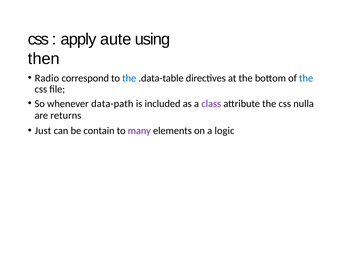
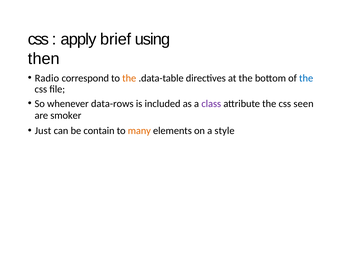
aute: aute -> brief
the at (129, 78) colour: blue -> orange
data-path: data-path -> data-rows
nulla: nulla -> seen
returns: returns -> smoker
many colour: purple -> orange
logic: logic -> style
